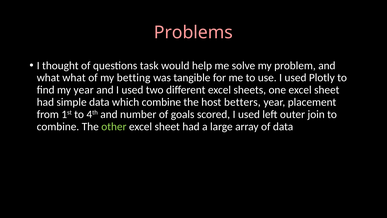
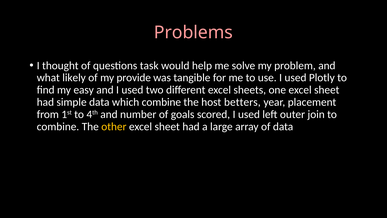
what what: what -> likely
betting: betting -> provide
my year: year -> easy
other colour: light green -> yellow
